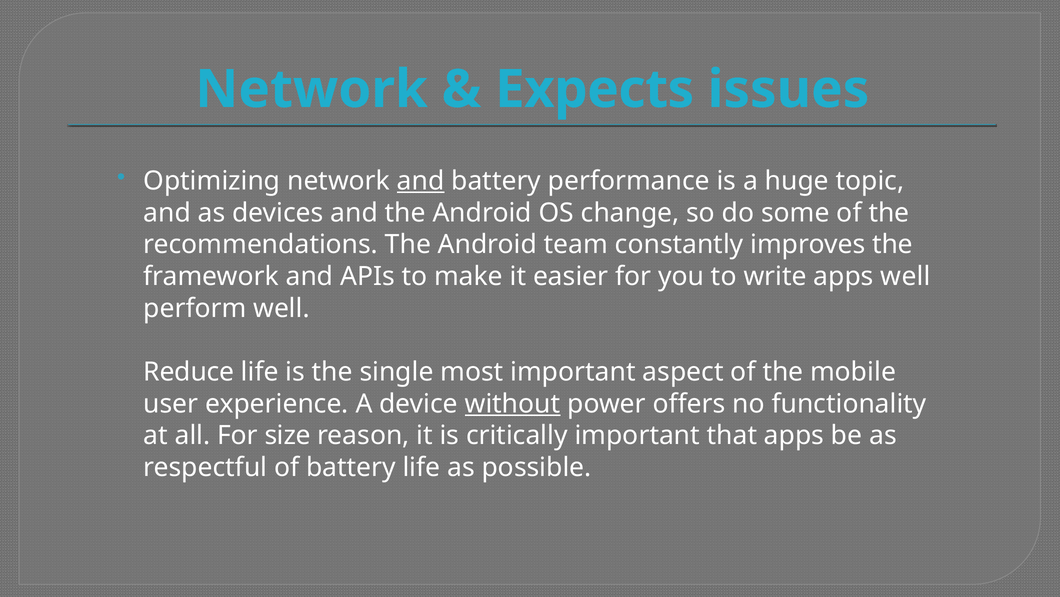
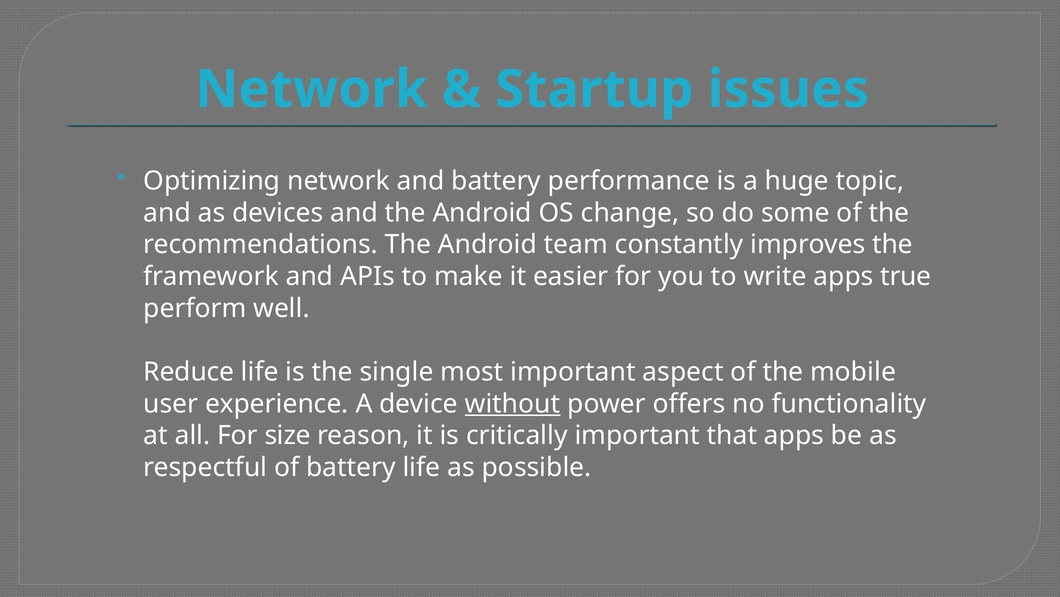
Expects: Expects -> Startup
and at (421, 181) underline: present -> none
apps well: well -> true
